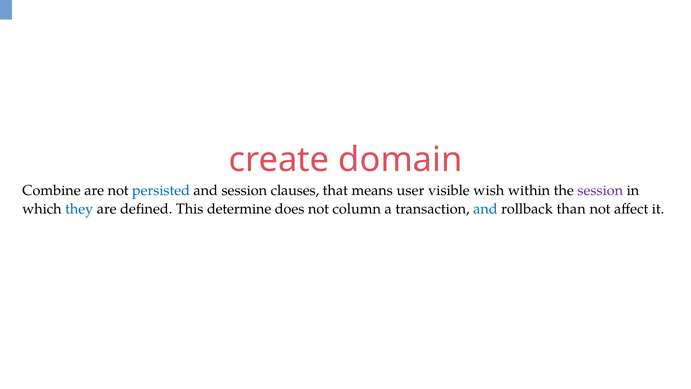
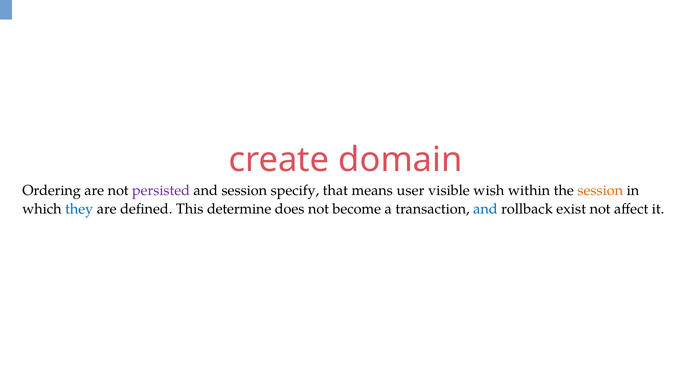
Combine: Combine -> Ordering
persisted colour: blue -> purple
clauses: clauses -> specify
session at (600, 190) colour: purple -> orange
column: column -> become
than: than -> exist
